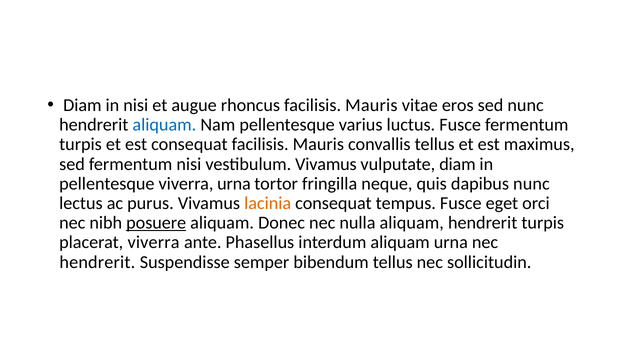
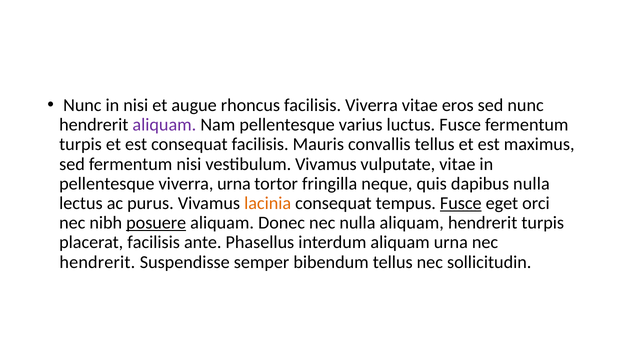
Diam at (82, 105): Diam -> Nunc
rhoncus facilisis Mauris: Mauris -> Viverra
aliquam at (164, 125) colour: blue -> purple
vulputate diam: diam -> vitae
dapibus nunc: nunc -> nulla
Fusce at (461, 203) underline: none -> present
placerat viverra: viverra -> facilisis
